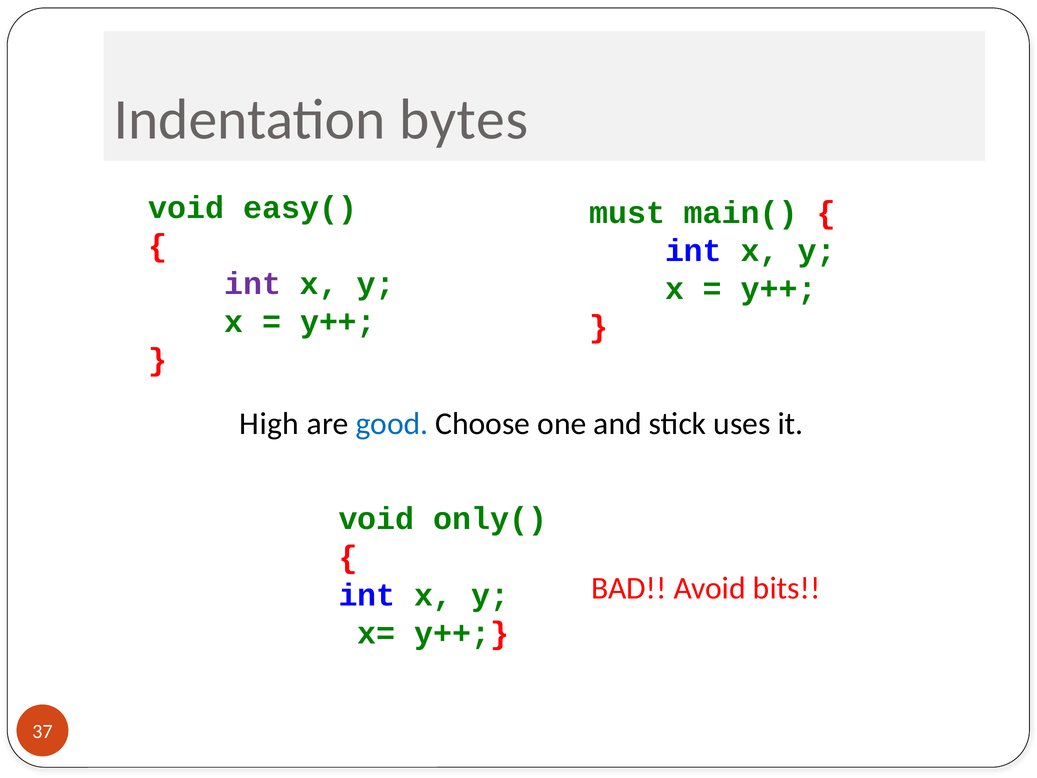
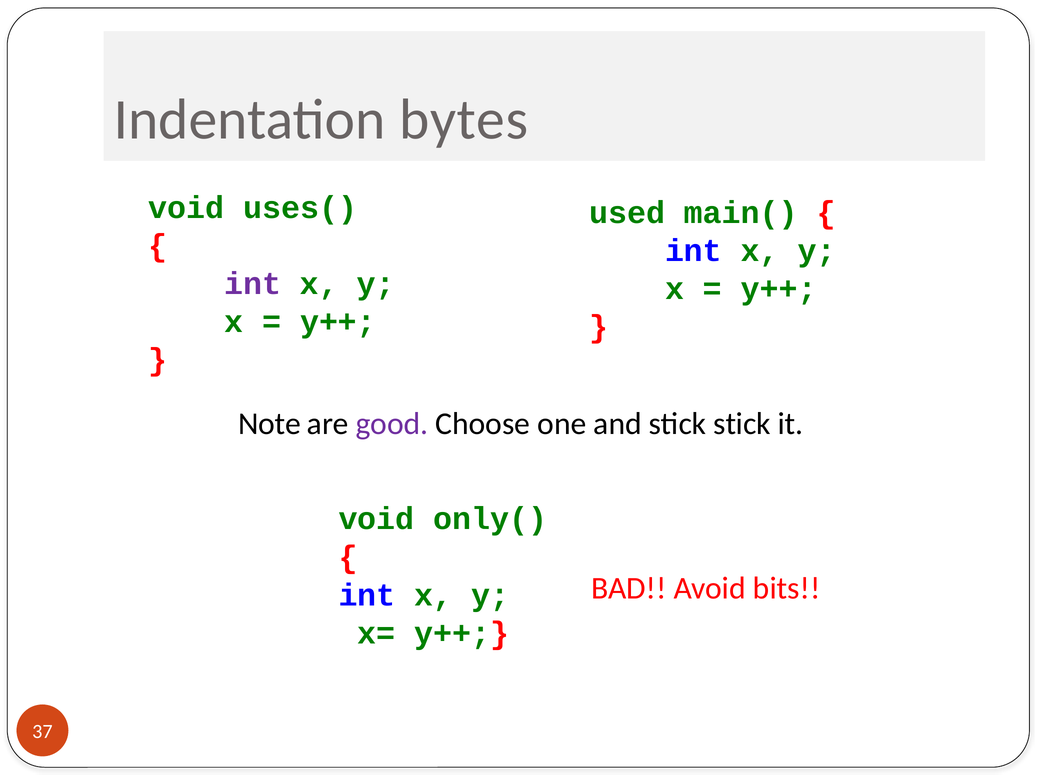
easy(: easy( -> uses(
must: must -> used
High: High -> Note
good colour: blue -> purple
stick uses: uses -> stick
